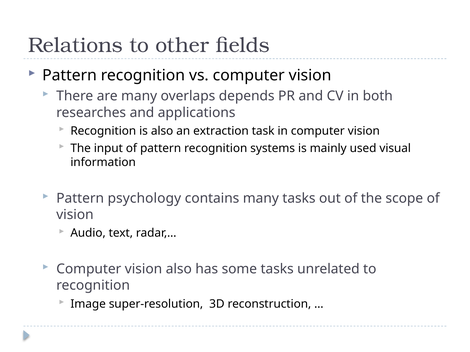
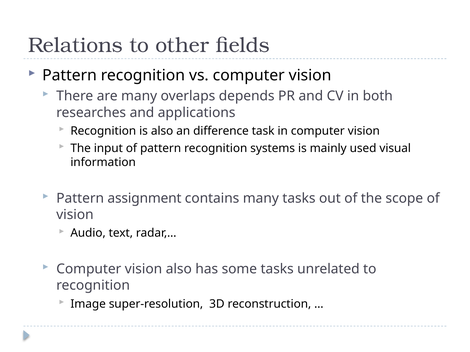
extraction: extraction -> difference
psychology: psychology -> assignment
